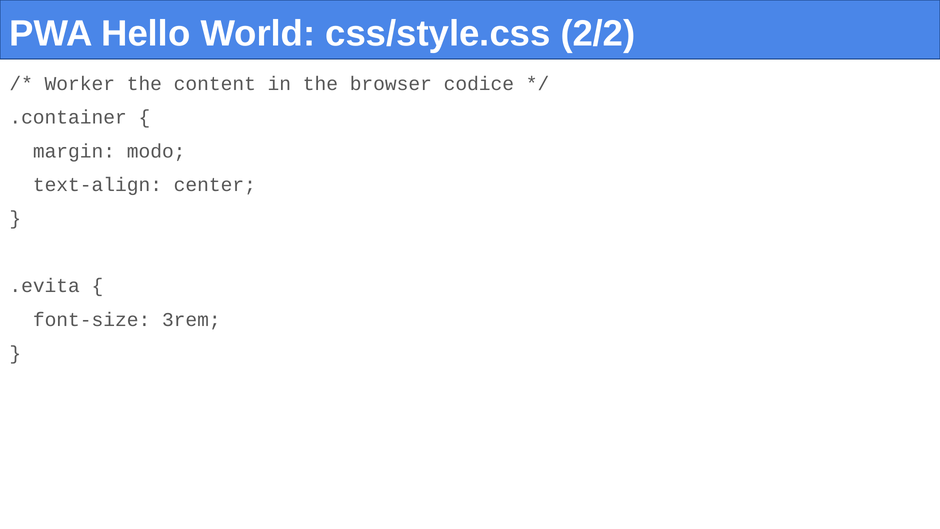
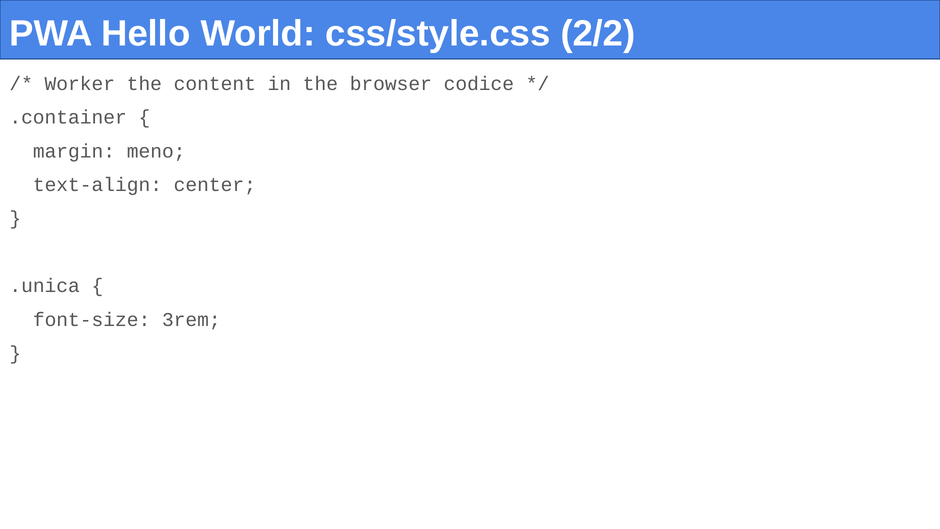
modo: modo -> meno
.evita: .evita -> .unica
